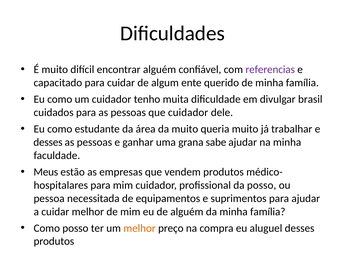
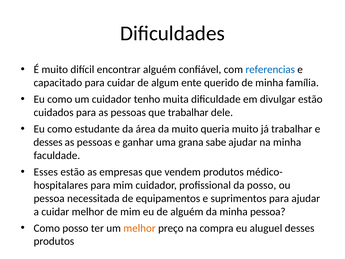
referencias colour: purple -> blue
divulgar brasil: brasil -> estão
que cuidador: cuidador -> trabalhar
Meus: Meus -> Esses
da minha família: família -> pessoa
